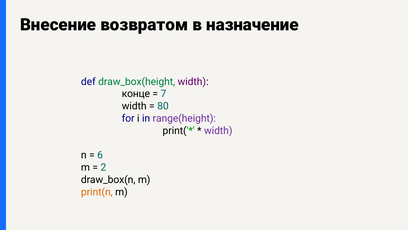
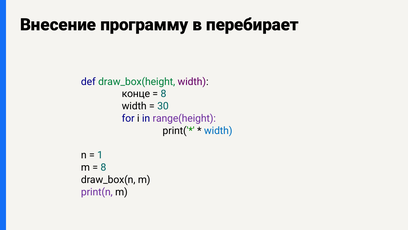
возвратом: возвратом -> программу
назначение: назначение -> перебирает
7 at (163, 94): 7 -> 8
80: 80 -> 30
width at (218, 130) colour: purple -> blue
6: 6 -> 1
2 at (103, 167): 2 -> 8
print(n colour: orange -> purple
